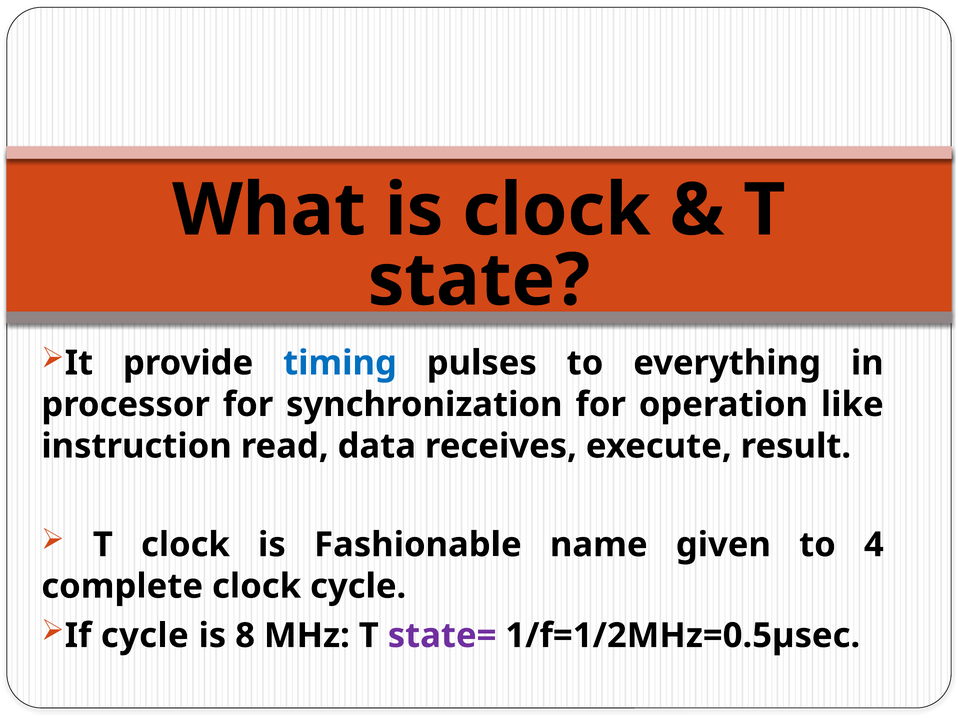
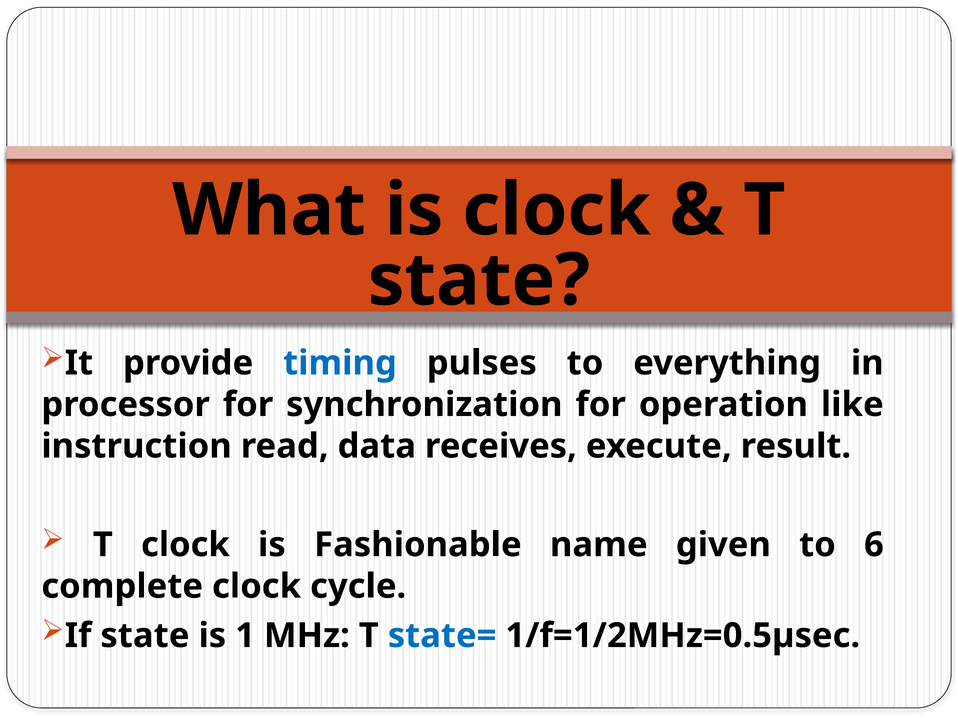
4: 4 -> 6
If cycle: cycle -> state
8: 8 -> 1
state= colour: purple -> blue
